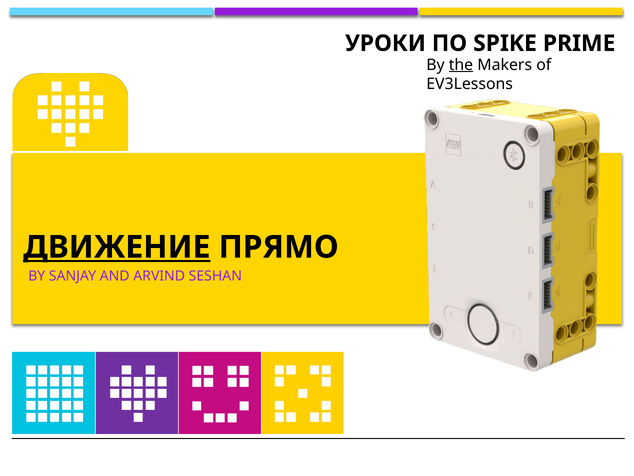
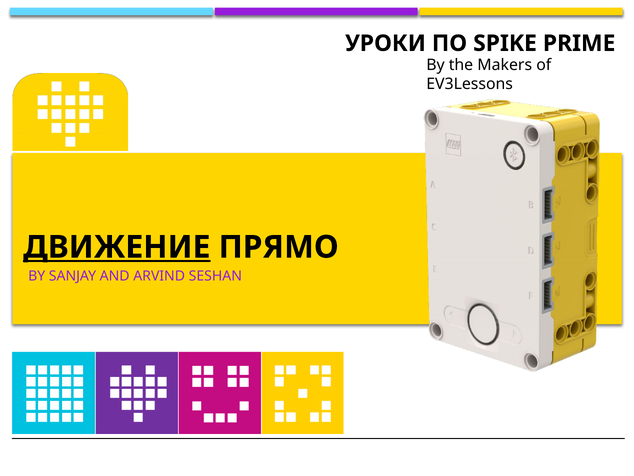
the underline: present -> none
